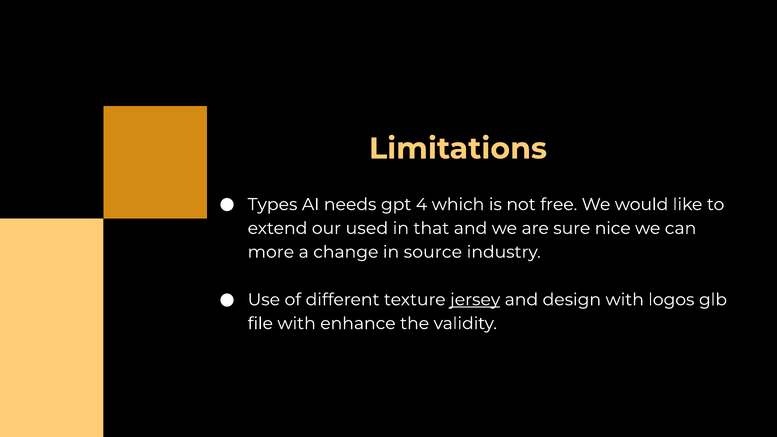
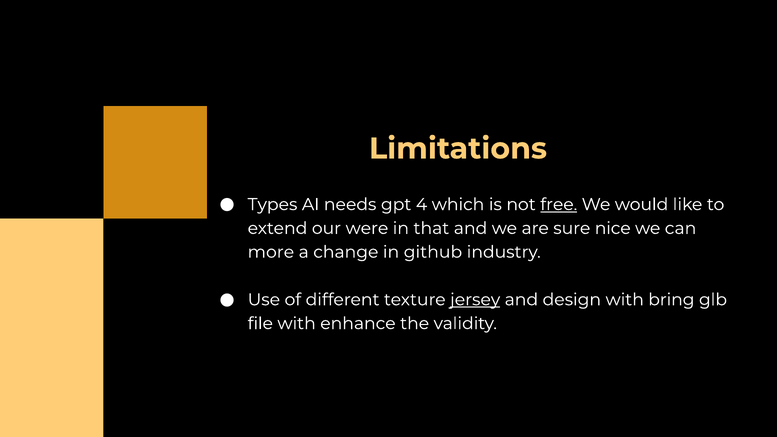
free underline: none -> present
used: used -> were
source: source -> github
logos: logos -> bring
